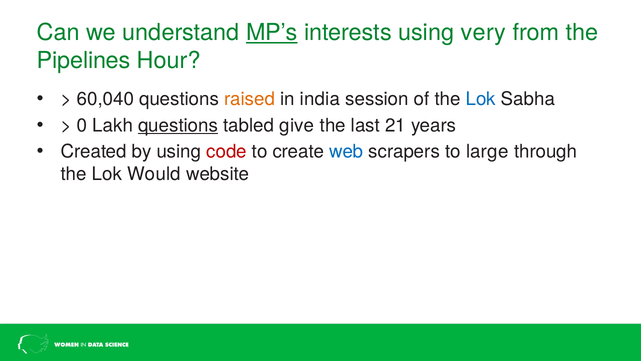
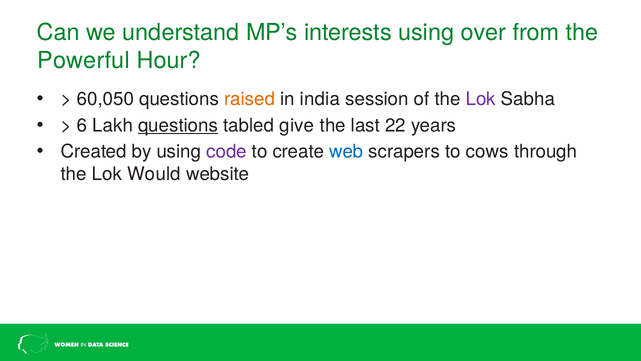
MP’s underline: present -> none
very: very -> over
Pipelines: Pipelines -> Powerful
60,040: 60,040 -> 60,050
Lok at (481, 99) colour: blue -> purple
0: 0 -> 6
21: 21 -> 22
code colour: red -> purple
large: large -> cows
